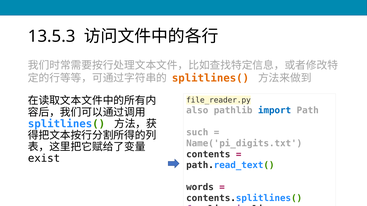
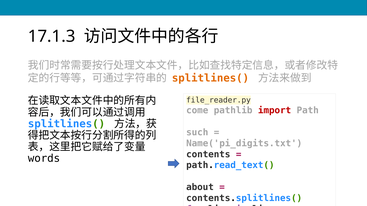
13.5.3: 13.5.3 -> 17.1.3
also: also -> come
import colour: blue -> red
exist: exist -> words
words: words -> about
